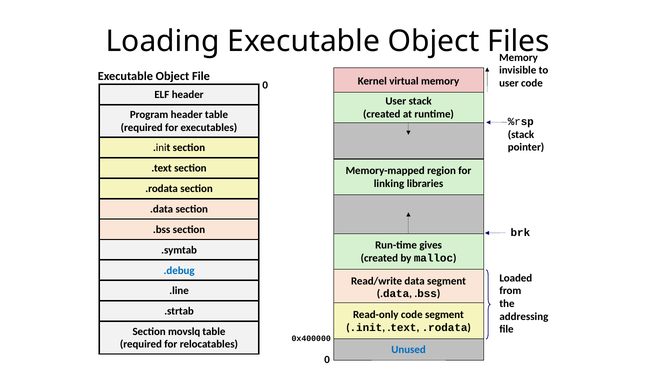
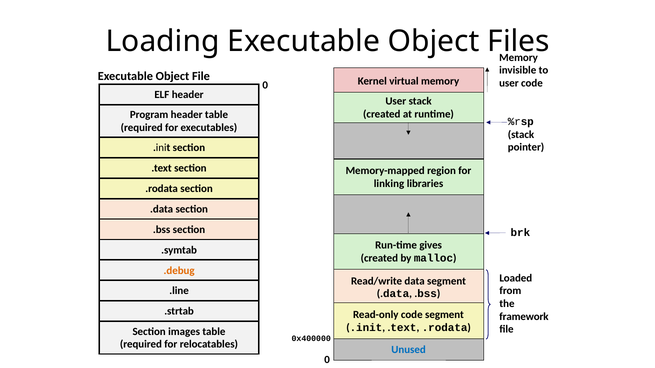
.debug colour: blue -> orange
addressing: addressing -> framework
movslq: movslq -> images
